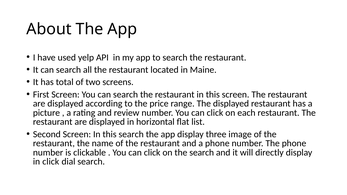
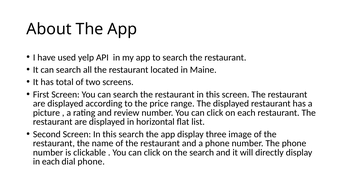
in click: click -> each
dial search: search -> phone
